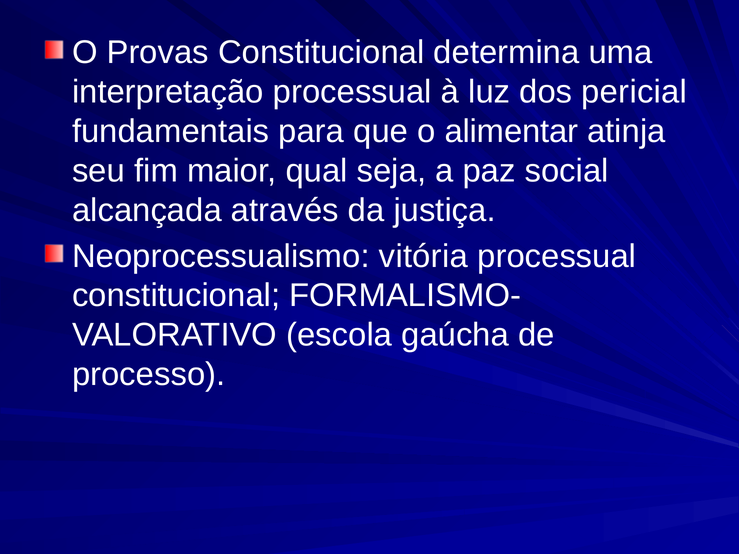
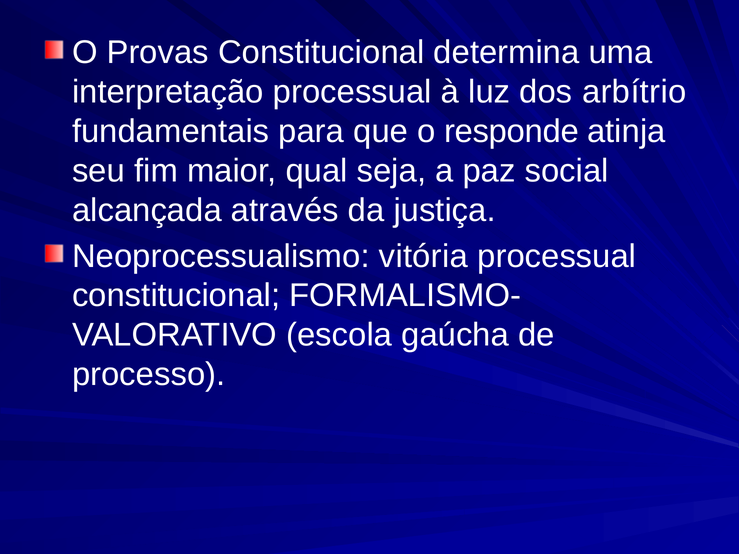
pericial: pericial -> arbítrio
alimentar: alimentar -> responde
